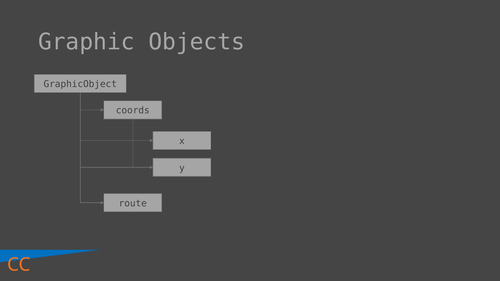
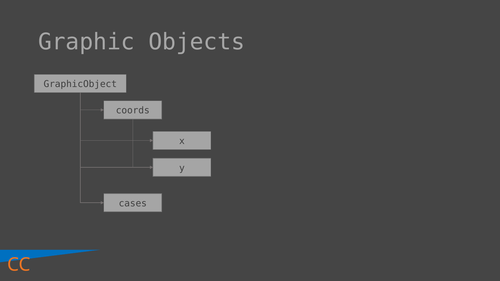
route: route -> cases
